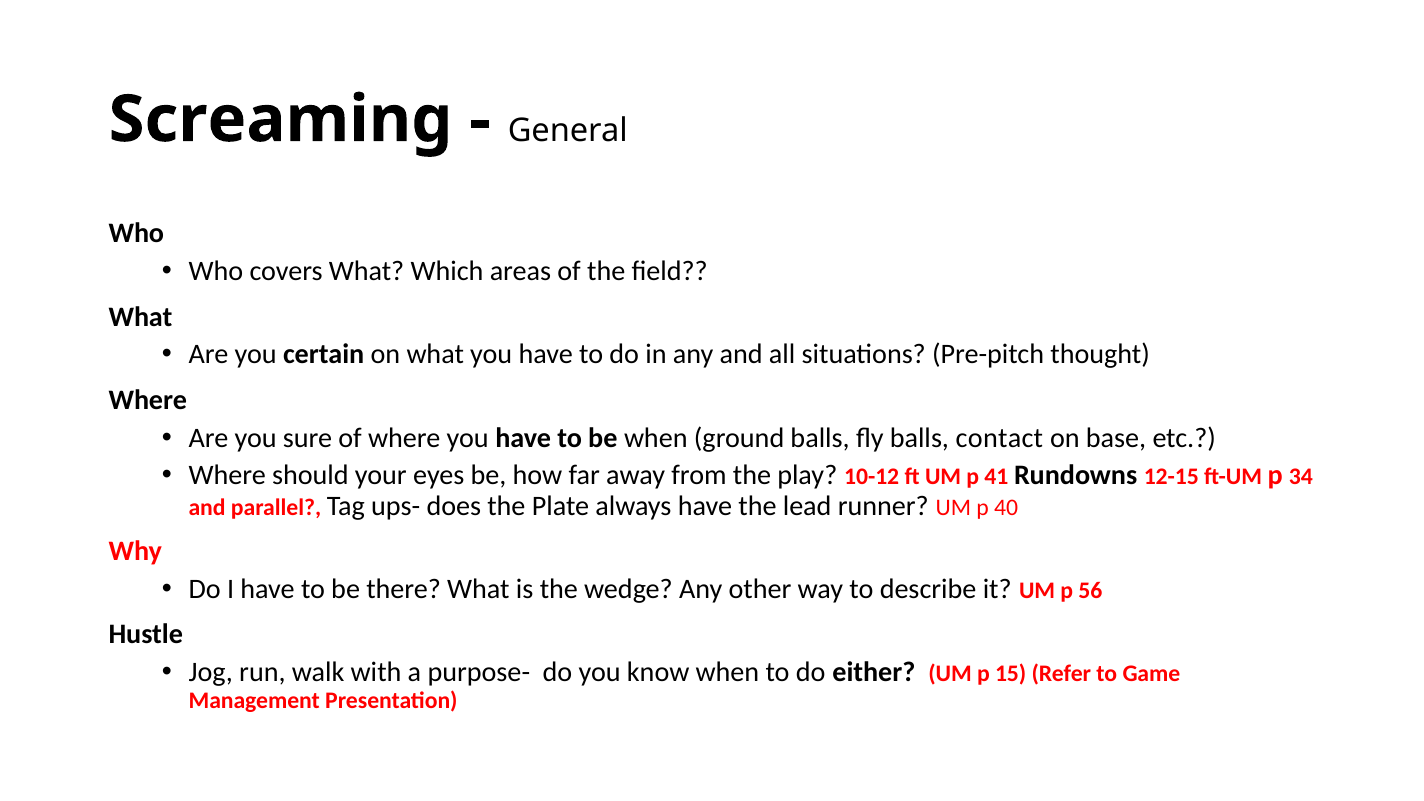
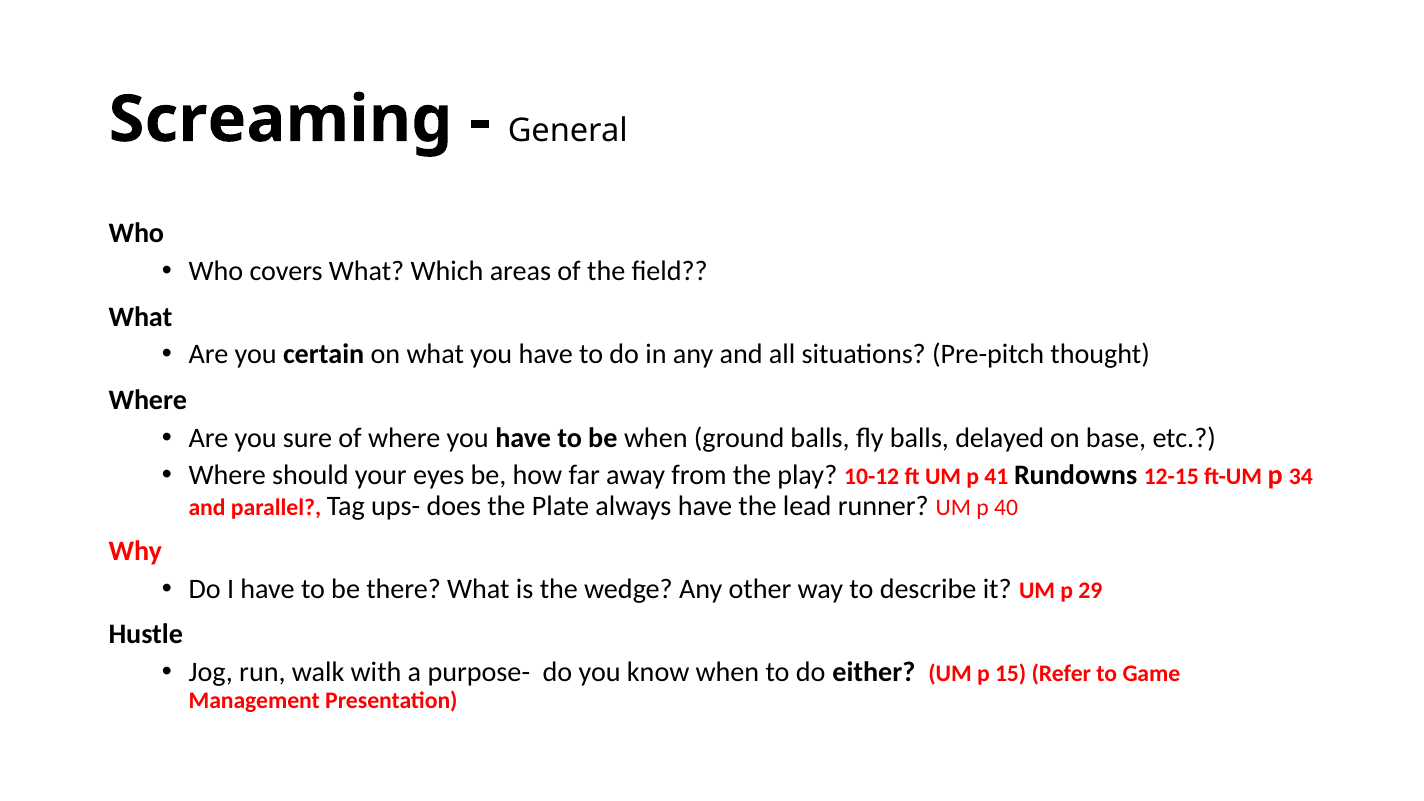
contact: contact -> delayed
56: 56 -> 29
